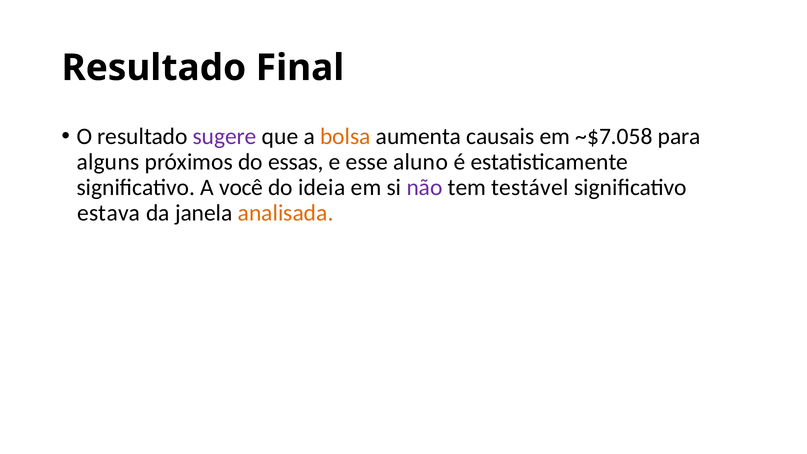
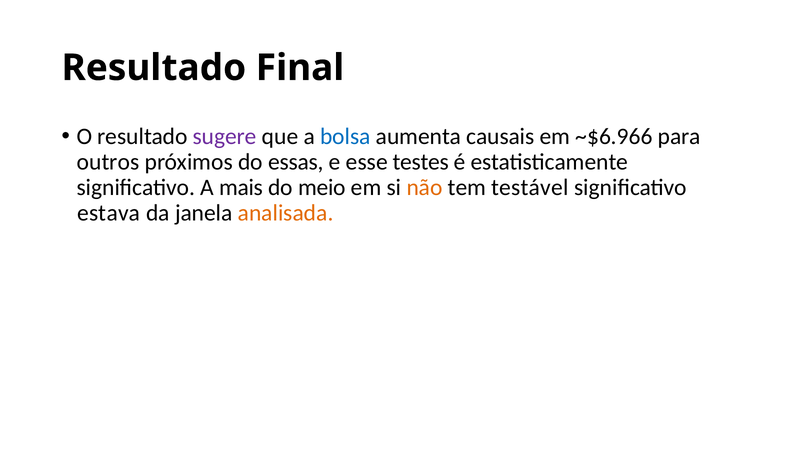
bolsa colour: orange -> blue
~$7.058: ~$7.058 -> ~$6.966
alguns: alguns -> outros
aluno: aluno -> testes
você: você -> mais
ideia: ideia -> meio
não colour: purple -> orange
